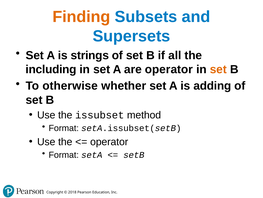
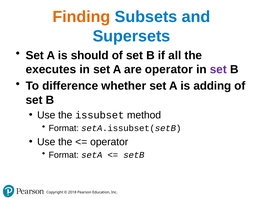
strings: strings -> should
including: including -> executes
set at (218, 69) colour: orange -> purple
otherwise: otherwise -> difference
